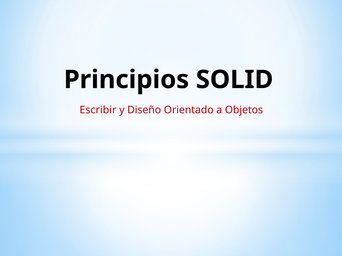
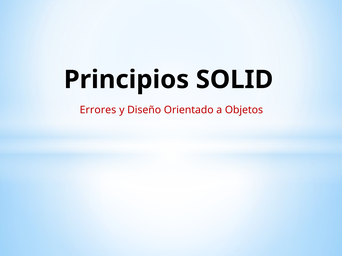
Escribir: Escribir -> Errores
